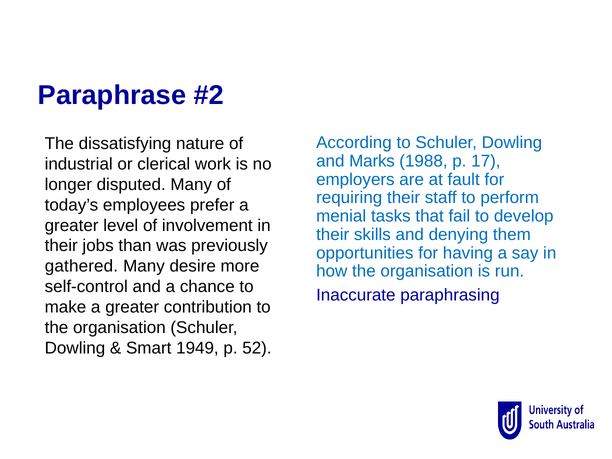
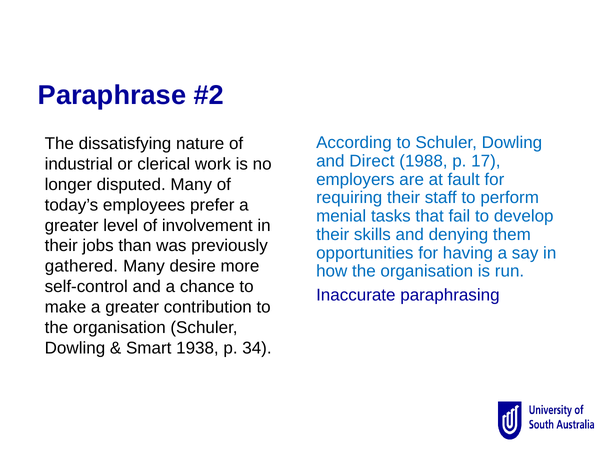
Marks: Marks -> Direct
1949: 1949 -> 1938
52: 52 -> 34
